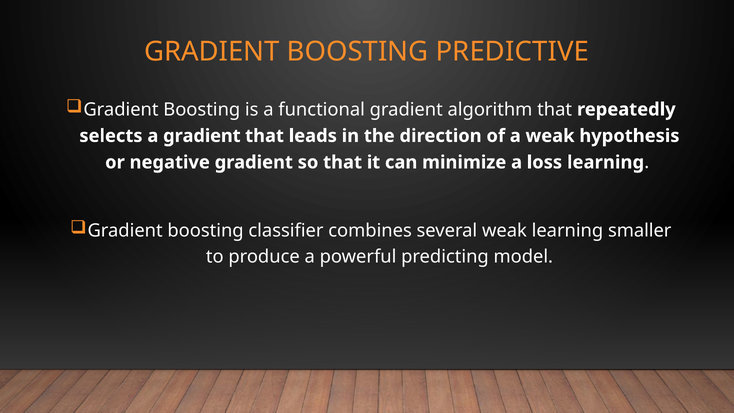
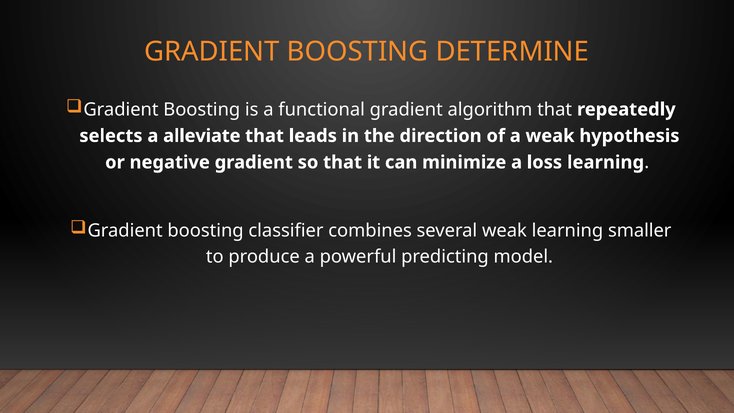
PREDICTIVE: PREDICTIVE -> DETERMINE
a gradient: gradient -> alleviate
